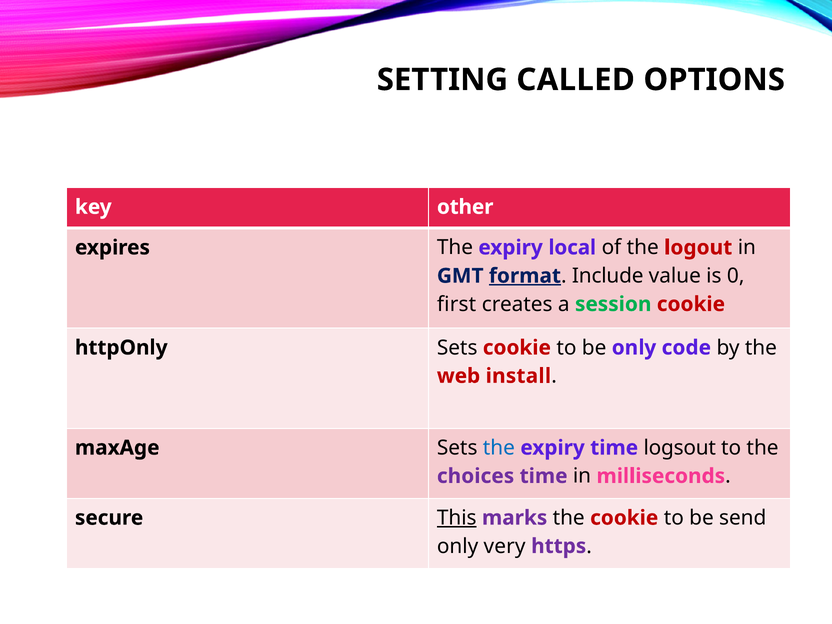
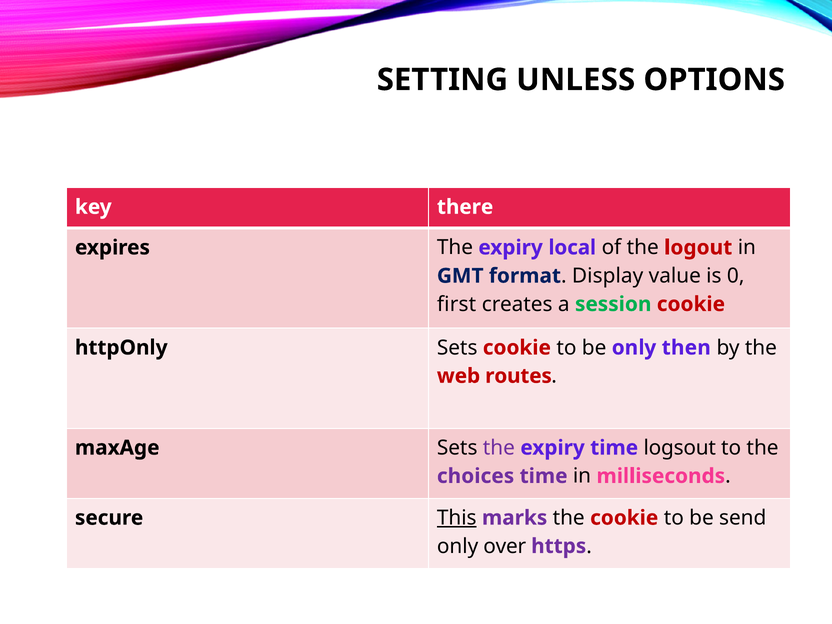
CALLED: CALLED -> UNLESS
other: other -> there
format underline: present -> none
Include: Include -> Display
code: code -> then
install: install -> routes
the at (499, 448) colour: blue -> purple
very: very -> over
